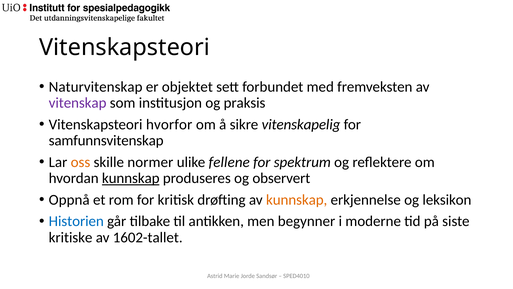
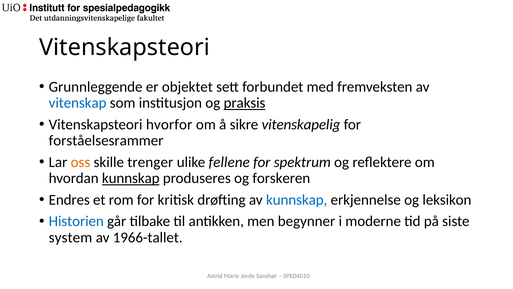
Naturvitenskap: Naturvitenskap -> Grunnleggende
vitenskap colour: purple -> blue
praksis underline: none -> present
samfunnsvitenskap: samfunnsvitenskap -> forståelsesrammer
normer: normer -> trenger
observert: observert -> forskeren
Oppnå: Oppnå -> Endres
kunnskap at (297, 200) colour: orange -> blue
kritiske: kritiske -> system
1602-tallet: 1602-tallet -> 1966-tallet
